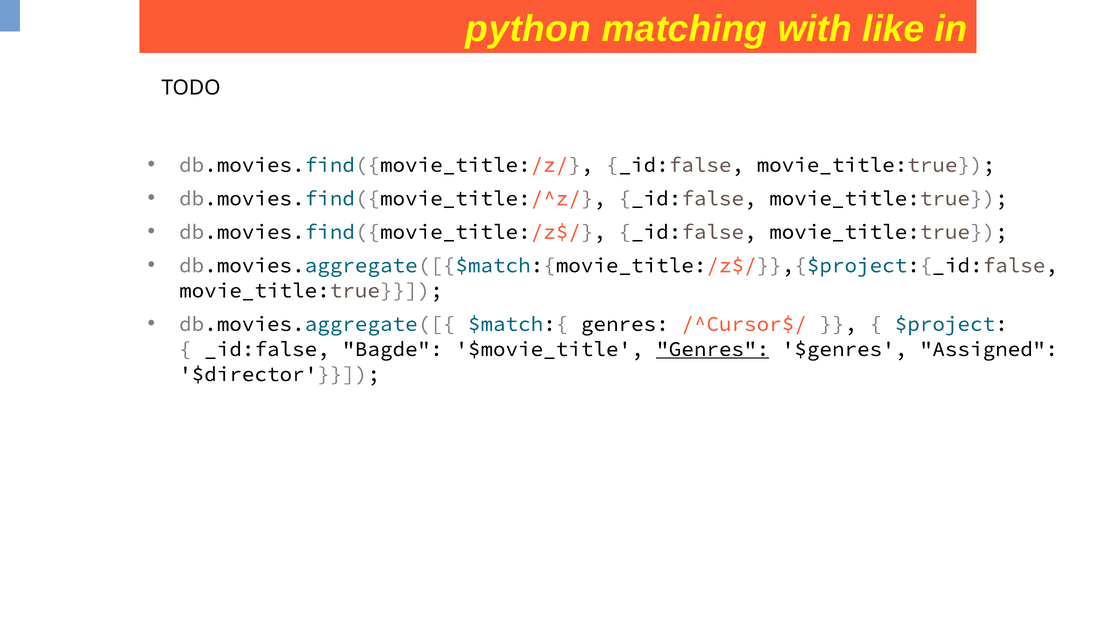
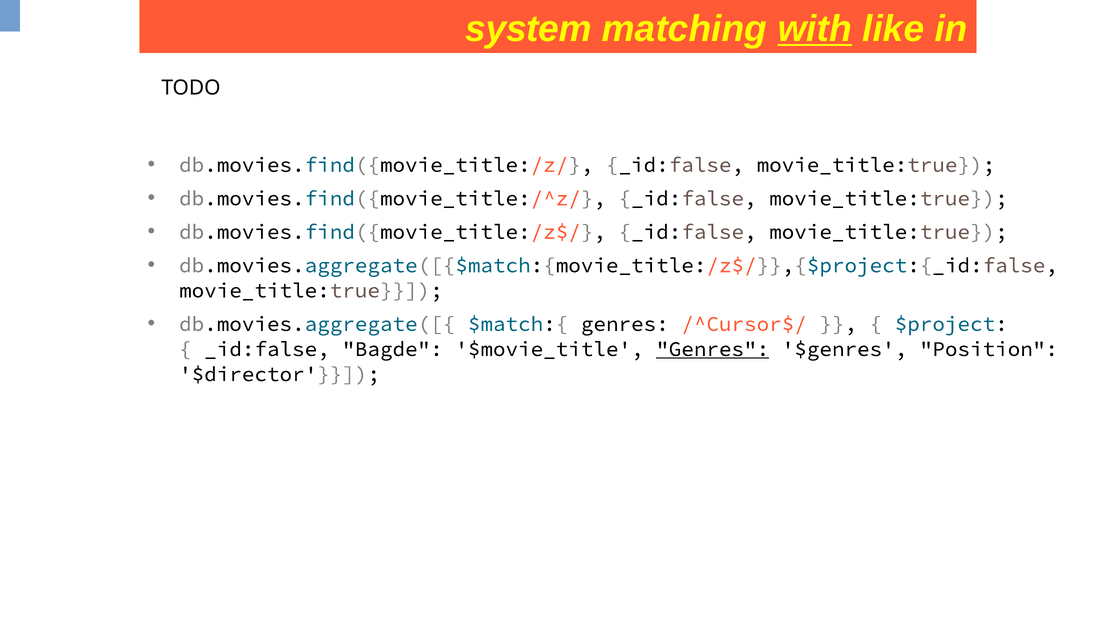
python: python -> system
with underline: none -> present
Assigned: Assigned -> Position
